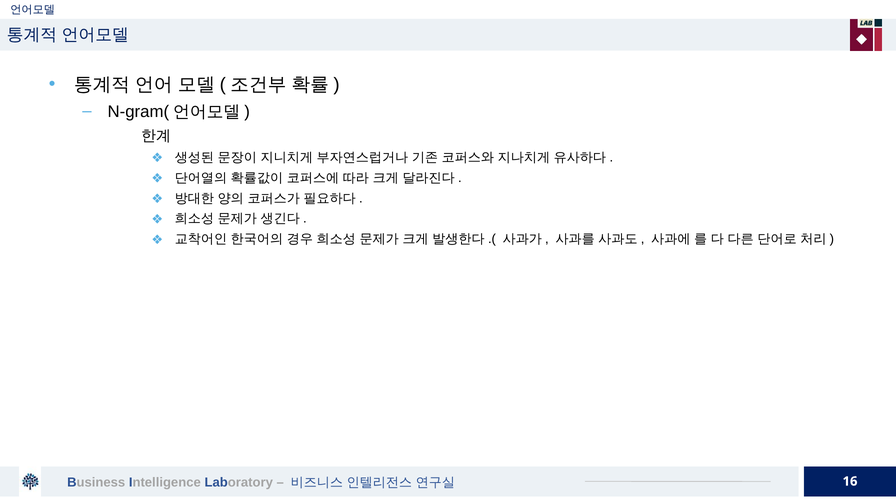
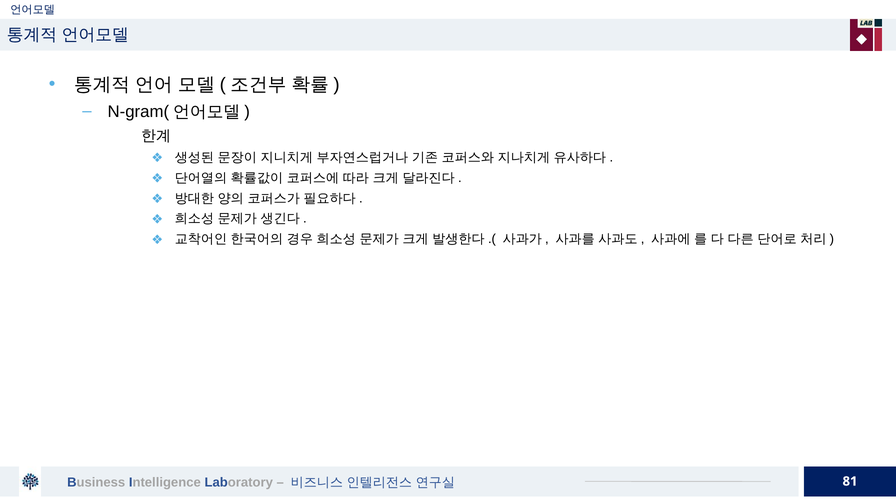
16: 16 -> 81
